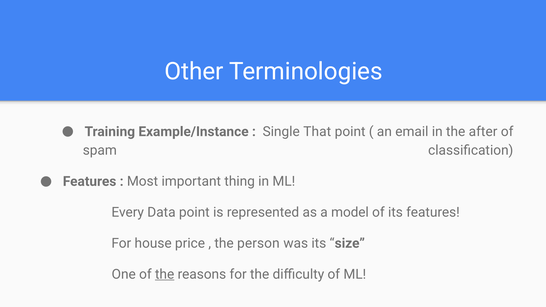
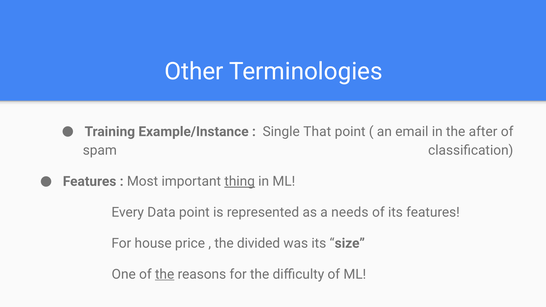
thing underline: none -> present
model: model -> needs
person: person -> divided
